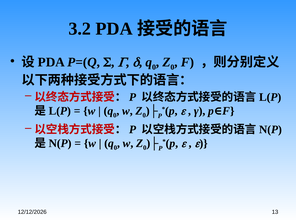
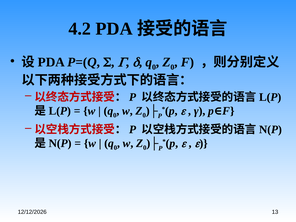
3.2: 3.2 -> 4.2
